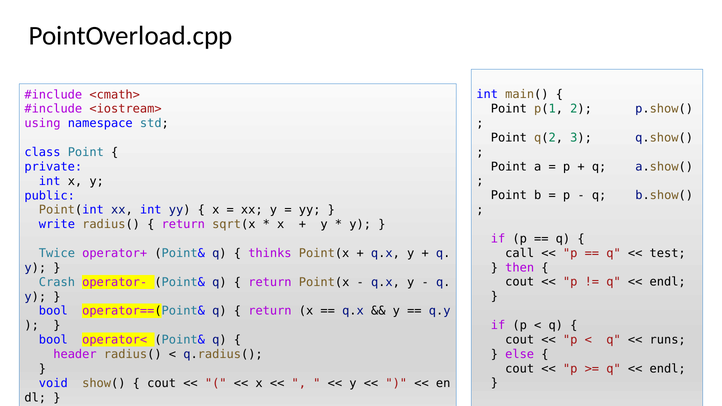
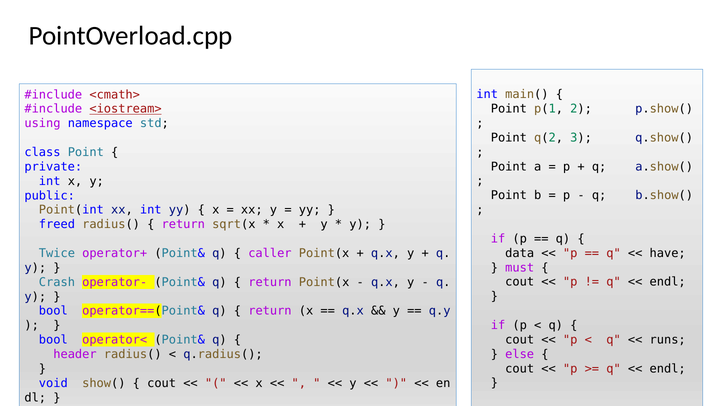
<iostream> underline: none -> present
write: write -> freed
call: call -> data
test: test -> have
thinks: thinks -> caller
then: then -> must
